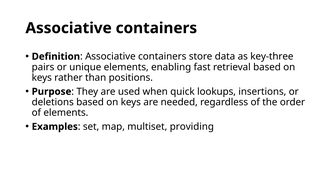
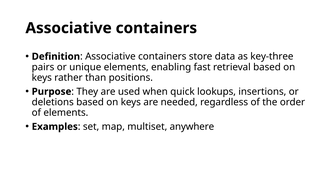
providing: providing -> anywhere
